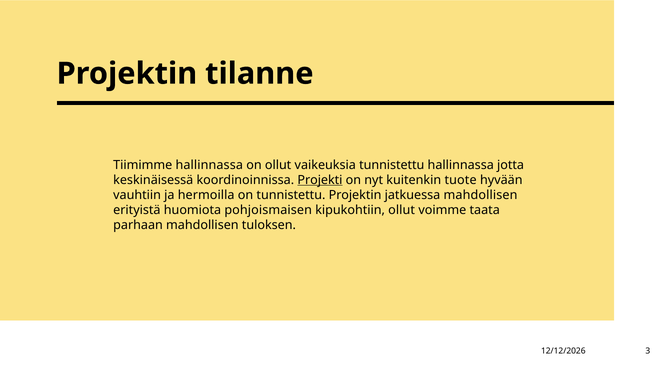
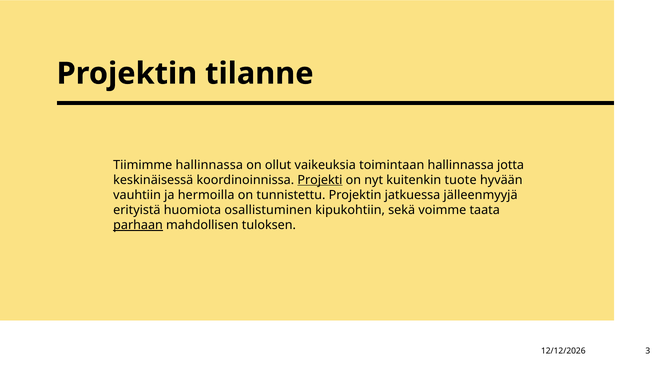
vaikeuksia tunnistettu: tunnistettu -> toimintaan
jatkuessa mahdollisen: mahdollisen -> jälleenmyyjä
pohjoismaisen: pohjoismaisen -> osallistuminen
kipukohtiin ollut: ollut -> sekä
parhaan underline: none -> present
